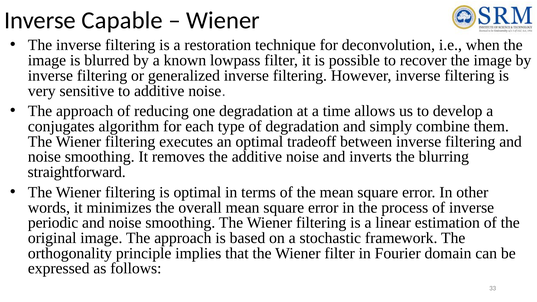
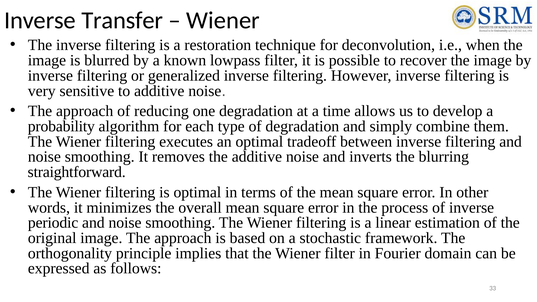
Capable: Capable -> Transfer
conjugates: conjugates -> probability
